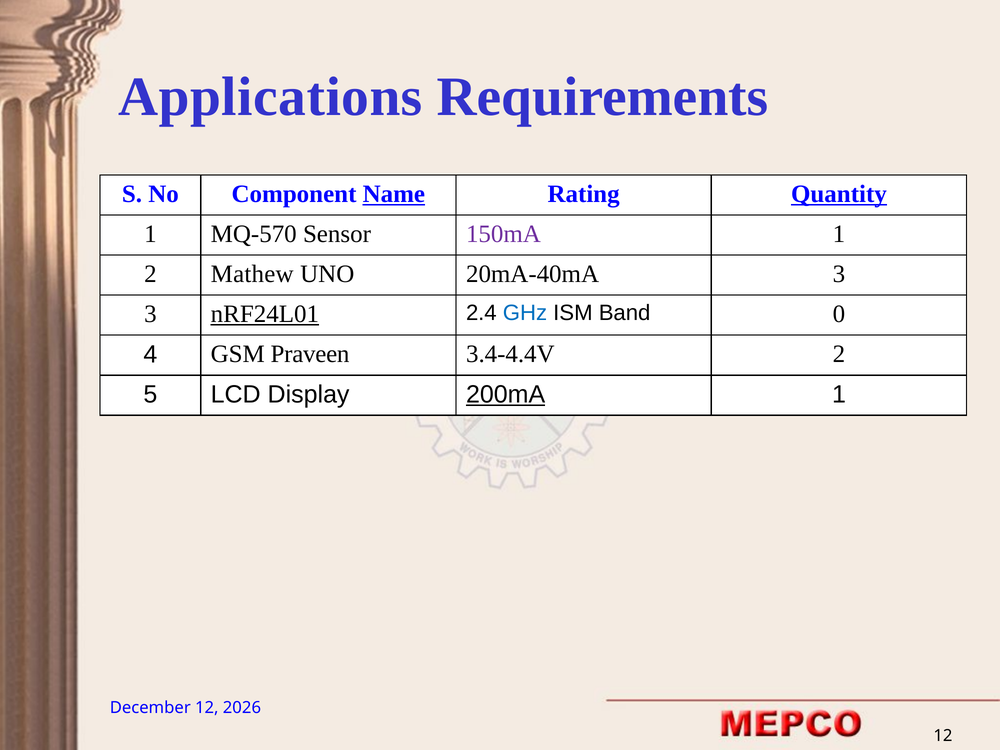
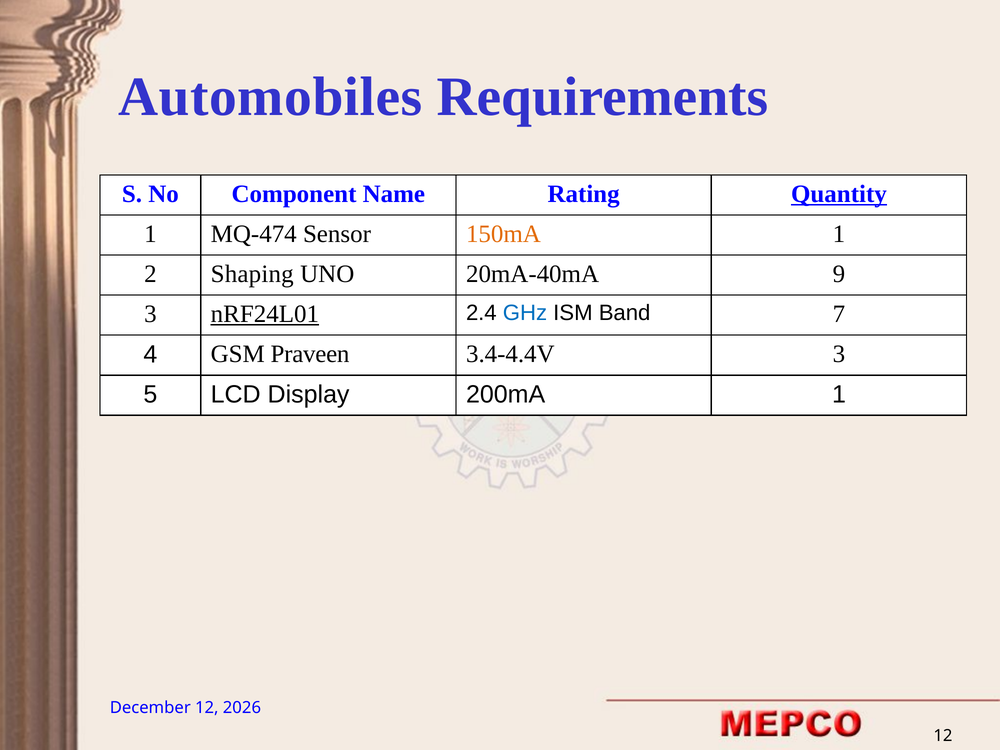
Applications: Applications -> Automobiles
Name underline: present -> none
MQ-570: MQ-570 -> MQ-474
150mA colour: purple -> orange
Mathew: Mathew -> Shaping
20mA-40mA 3: 3 -> 9
0: 0 -> 7
3.4-4.4V 2: 2 -> 3
200mA underline: present -> none
